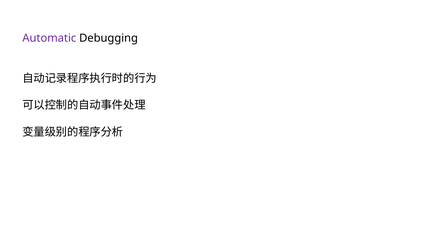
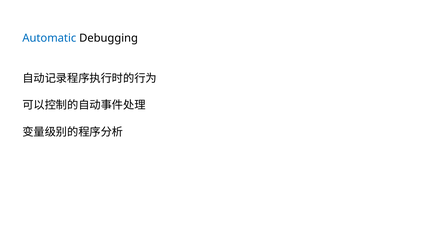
Automatic colour: purple -> blue
